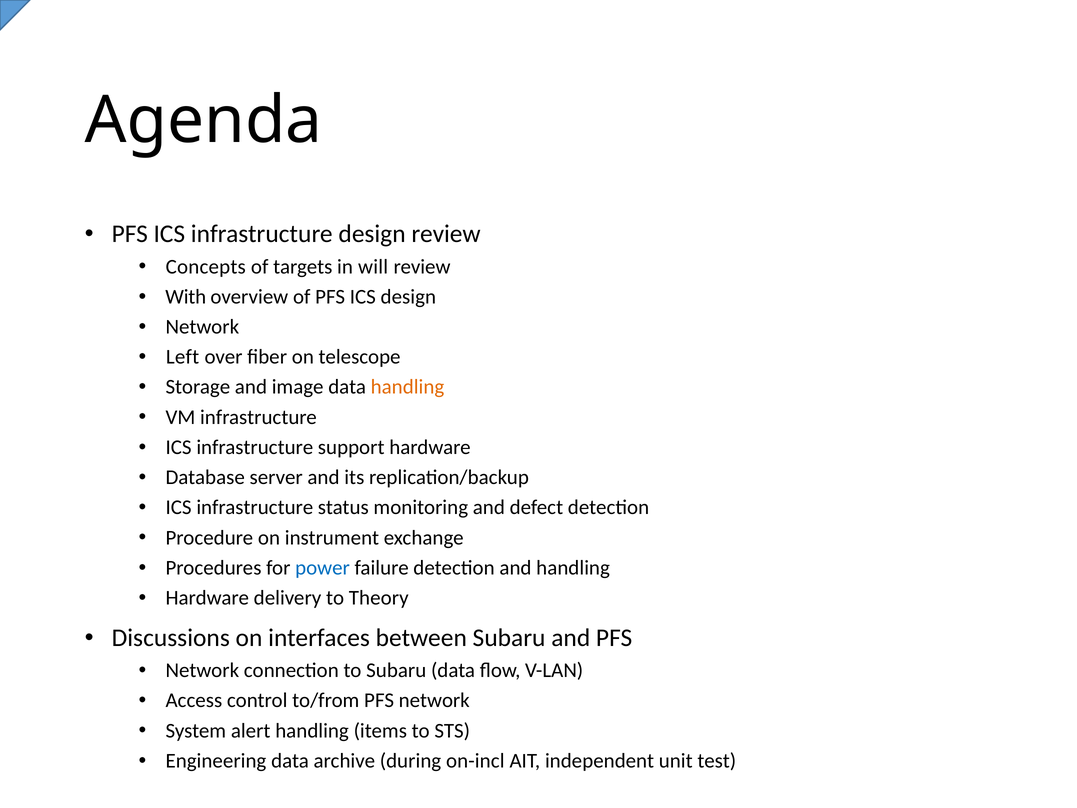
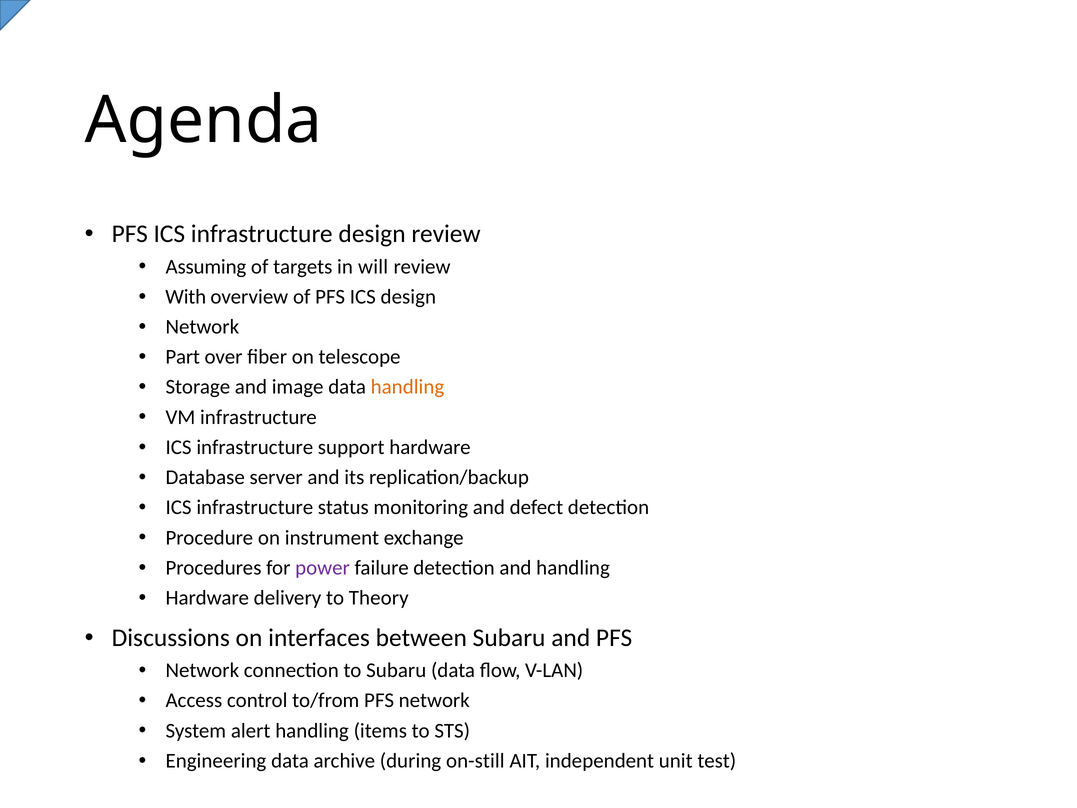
Concepts: Concepts -> Assuming
Left: Left -> Part
power colour: blue -> purple
on-incl: on-incl -> on-still
